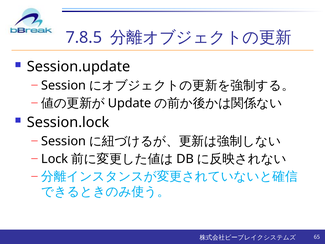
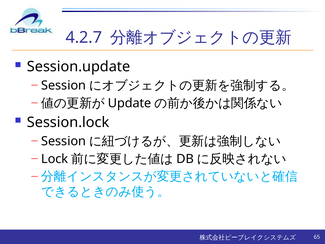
7.8.5: 7.8.5 -> 4.2.7
